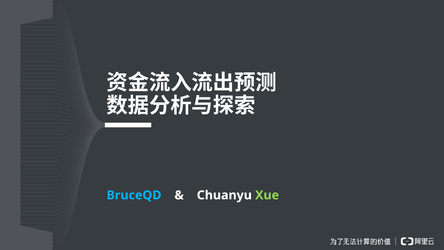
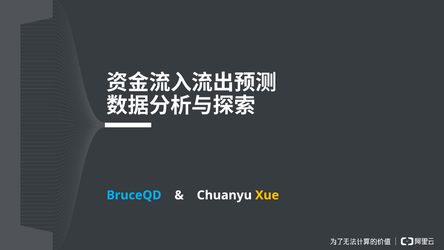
Xue colour: light green -> yellow
